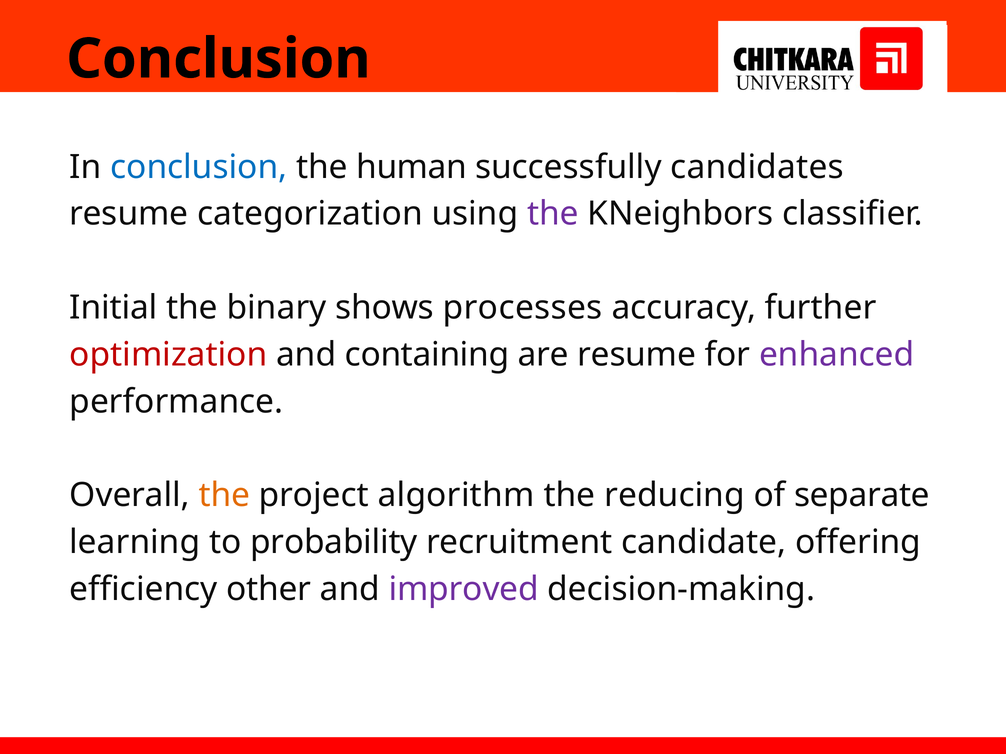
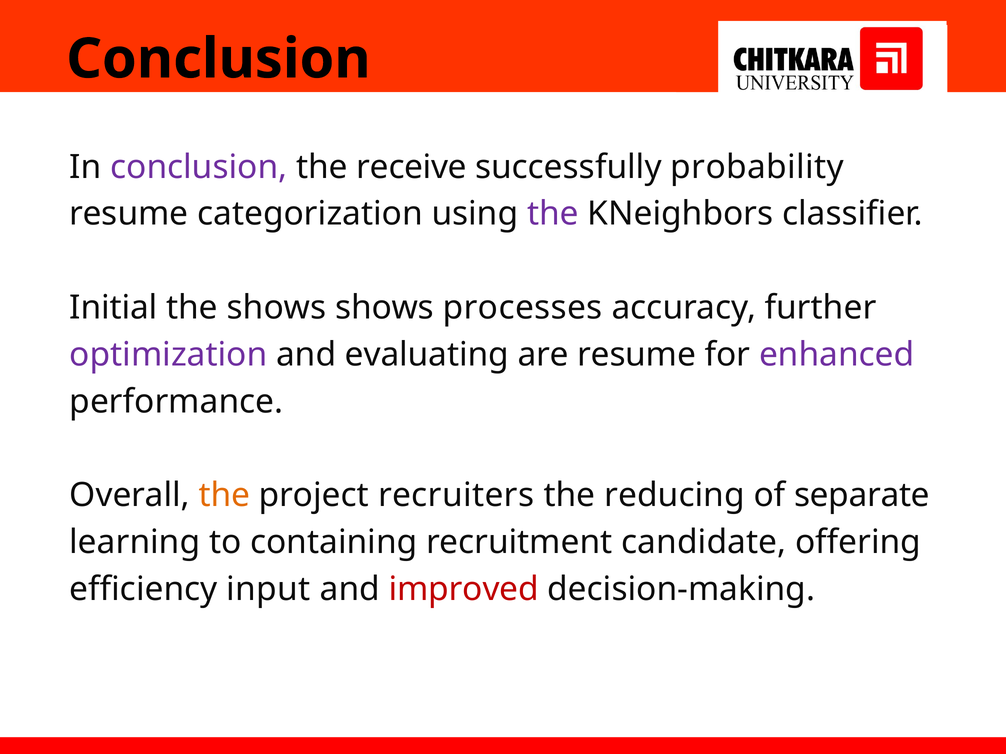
conclusion at (199, 167) colour: blue -> purple
human: human -> receive
candidates: candidates -> probability
the binary: binary -> shows
optimization colour: red -> purple
containing: containing -> evaluating
algorithm: algorithm -> recruiters
probability: probability -> containing
other: other -> input
improved colour: purple -> red
